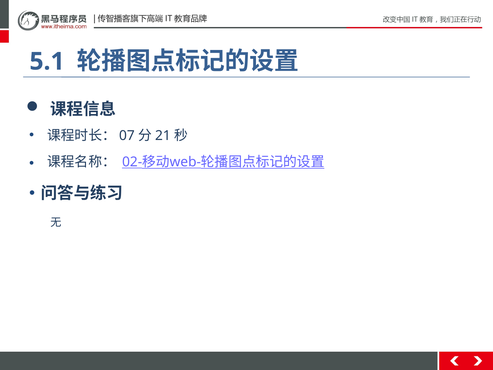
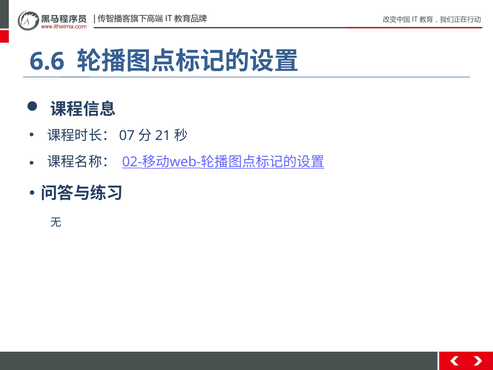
5.1: 5.1 -> 6.6
